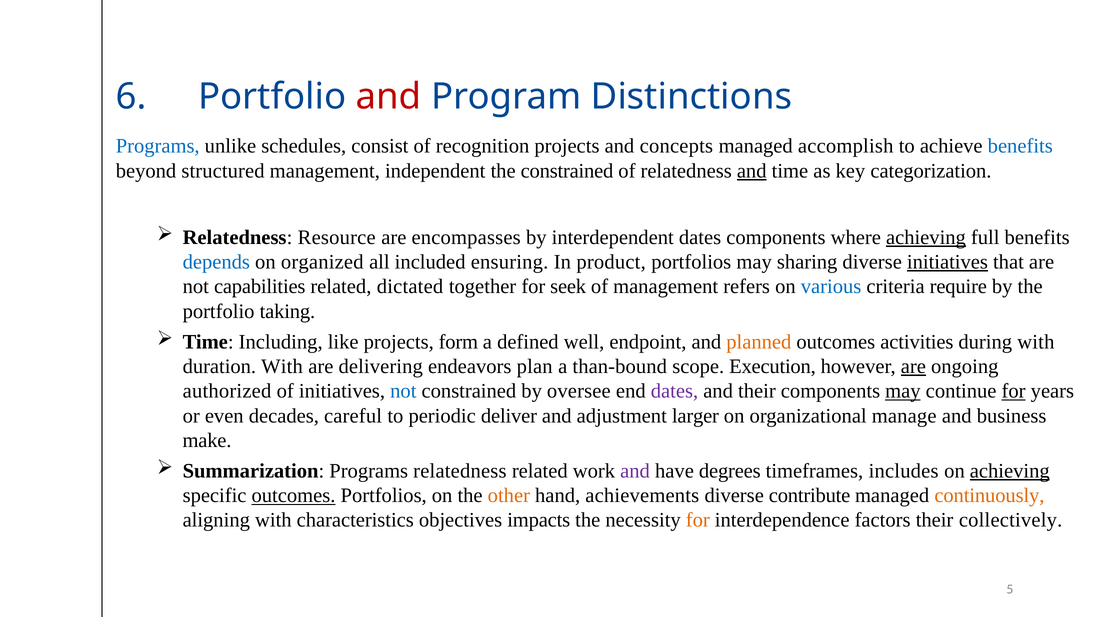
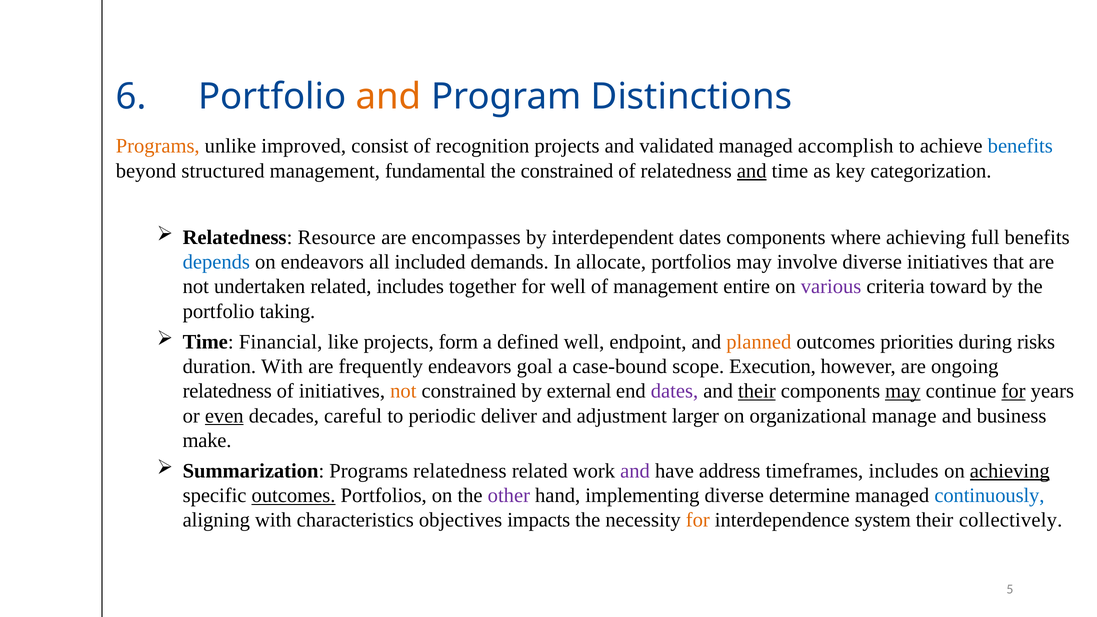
and at (389, 97) colour: red -> orange
Programs at (158, 146) colour: blue -> orange
schedules: schedules -> improved
concepts: concepts -> validated
independent: independent -> fundamental
achieving at (926, 237) underline: present -> none
on organized: organized -> endeavors
ensuring: ensuring -> demands
product: product -> allocate
sharing: sharing -> involve
initiatives at (947, 262) underline: present -> none
capabilities: capabilities -> undertaken
related dictated: dictated -> includes
for seek: seek -> well
refers: refers -> entire
various colour: blue -> purple
require: require -> toward
Including: Including -> Financial
activities: activities -> priorities
during with: with -> risks
delivering: delivering -> frequently
plan: plan -> goal
than-bound: than-bound -> case-bound
are at (913, 366) underline: present -> none
authorized at (227, 391): authorized -> relatedness
not at (403, 391) colour: blue -> orange
oversee: oversee -> external
their at (757, 391) underline: none -> present
even underline: none -> present
degrees: degrees -> address
other colour: orange -> purple
achievements: achievements -> implementing
contribute: contribute -> determine
continuously colour: orange -> blue
factors: factors -> system
